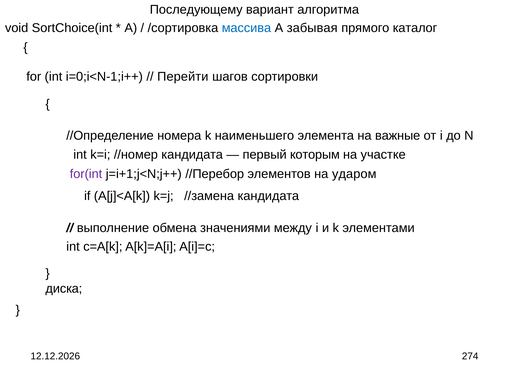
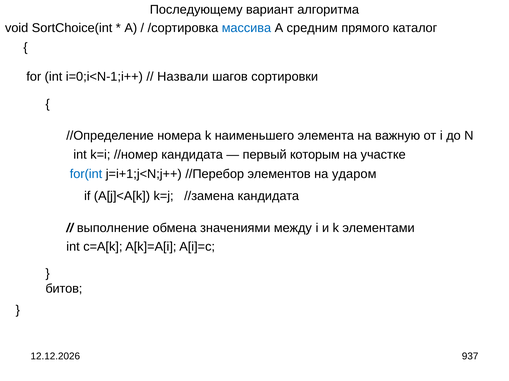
забывая: забывая -> средним
Перейти: Перейти -> Назвали
важные: важные -> важную
for(int colour: purple -> blue
диска: диска -> битов
274: 274 -> 937
